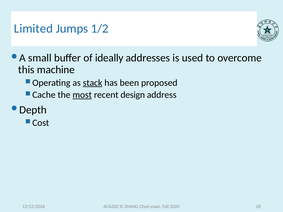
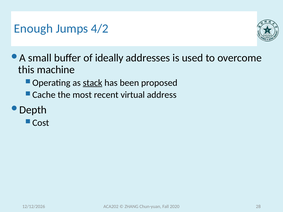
Limited: Limited -> Enough
1/2: 1/2 -> 4/2
most underline: present -> none
design: design -> virtual
